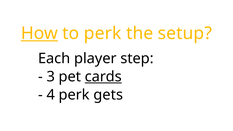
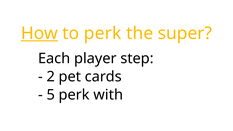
setup: setup -> super
3: 3 -> 2
cards underline: present -> none
4: 4 -> 5
gets: gets -> with
